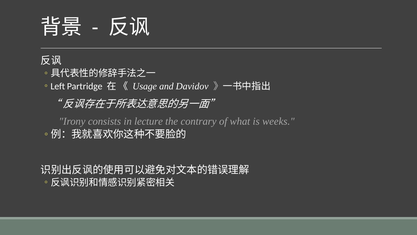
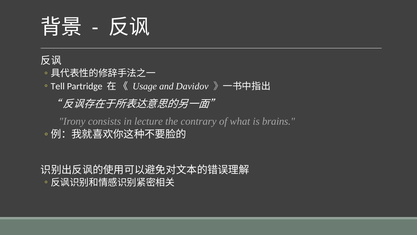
Left: Left -> Tell
weeks: weeks -> brains
